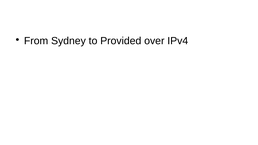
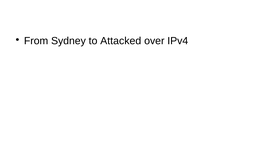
Provided: Provided -> Attacked
